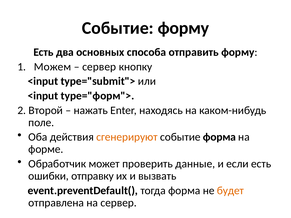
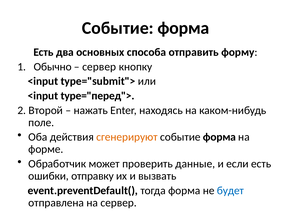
форму at (183, 28): форму -> форма
Можем: Можем -> Обычно
type="форм">: type="форм"> -> type="перед">
будет colour: orange -> blue
